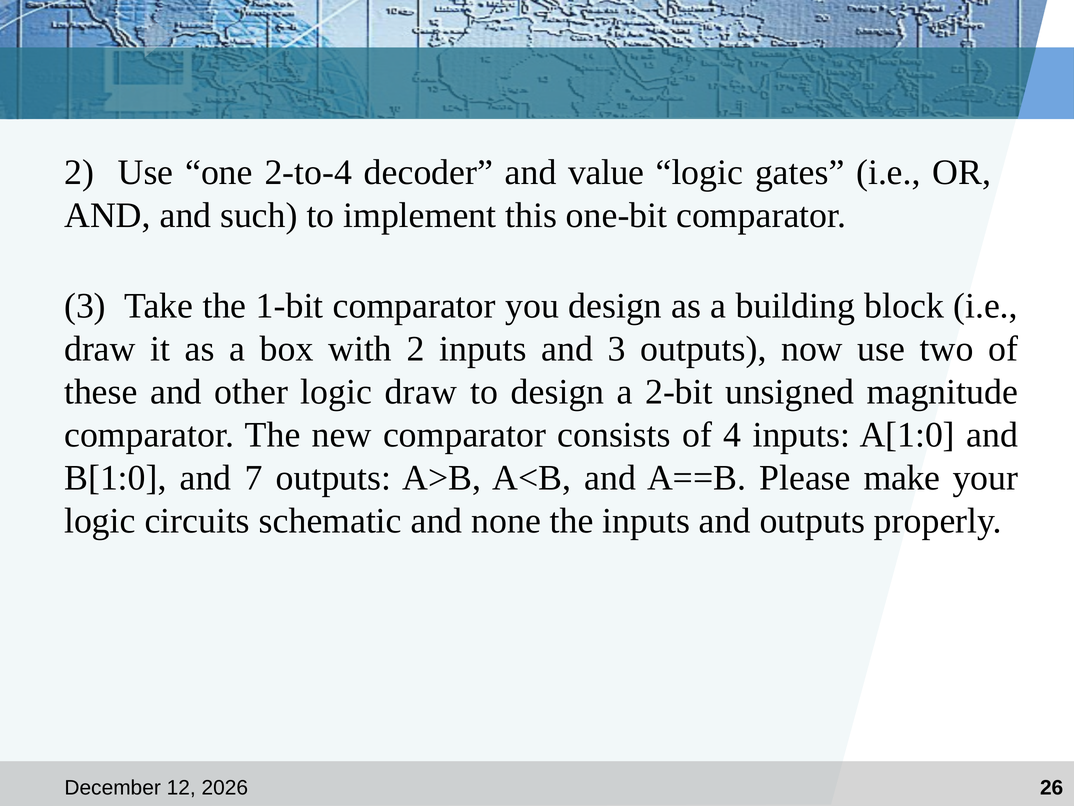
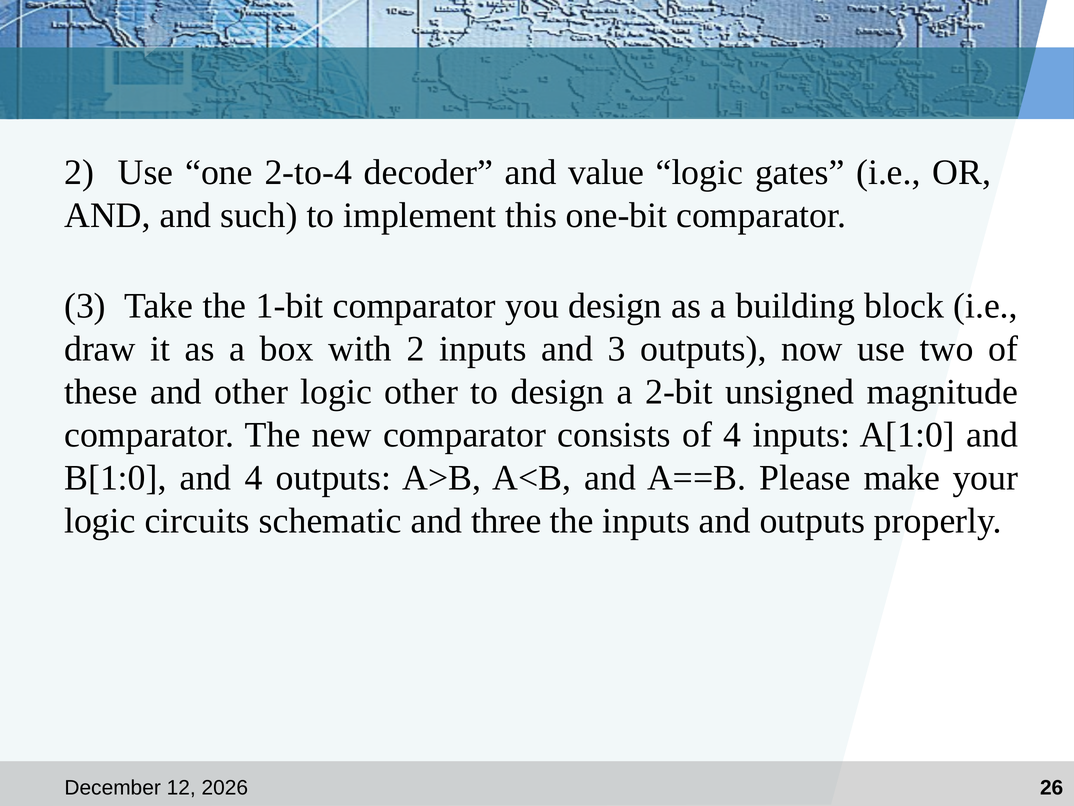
logic draw: draw -> other
and 7: 7 -> 4
none: none -> three
